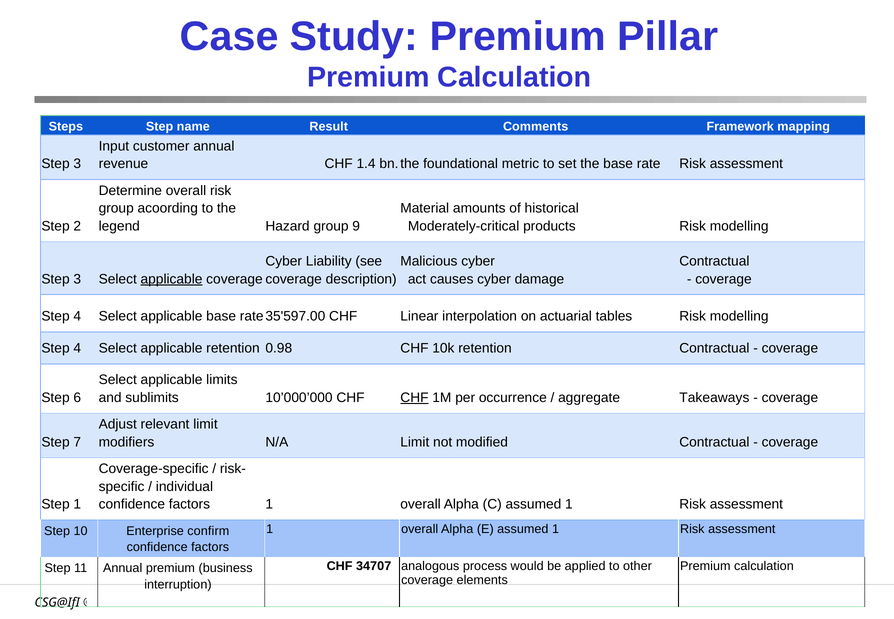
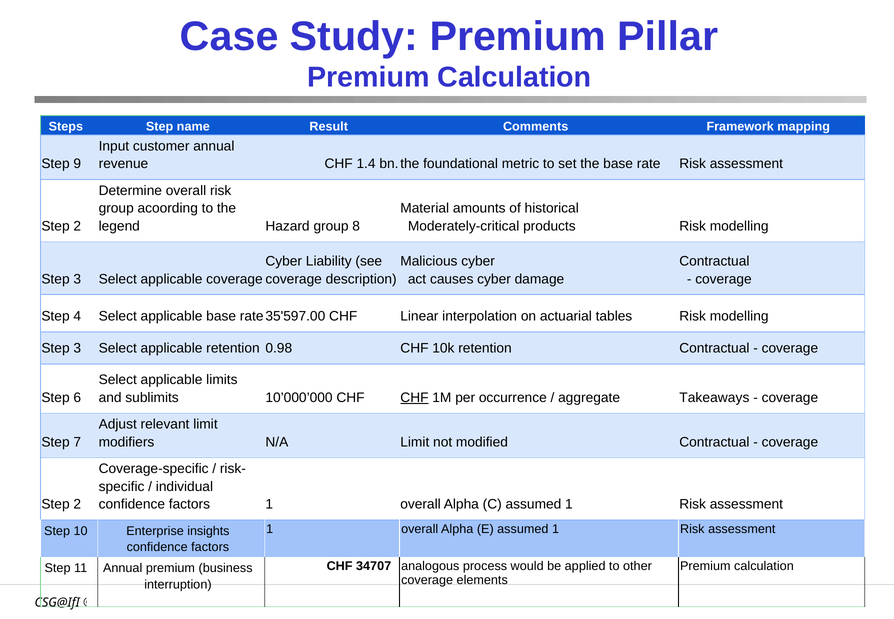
3 at (77, 164): 3 -> 9
9: 9 -> 8
applicable at (172, 279) underline: present -> none
4 at (77, 348): 4 -> 3
1 at (77, 504): 1 -> 2
confirm: confirm -> insights
